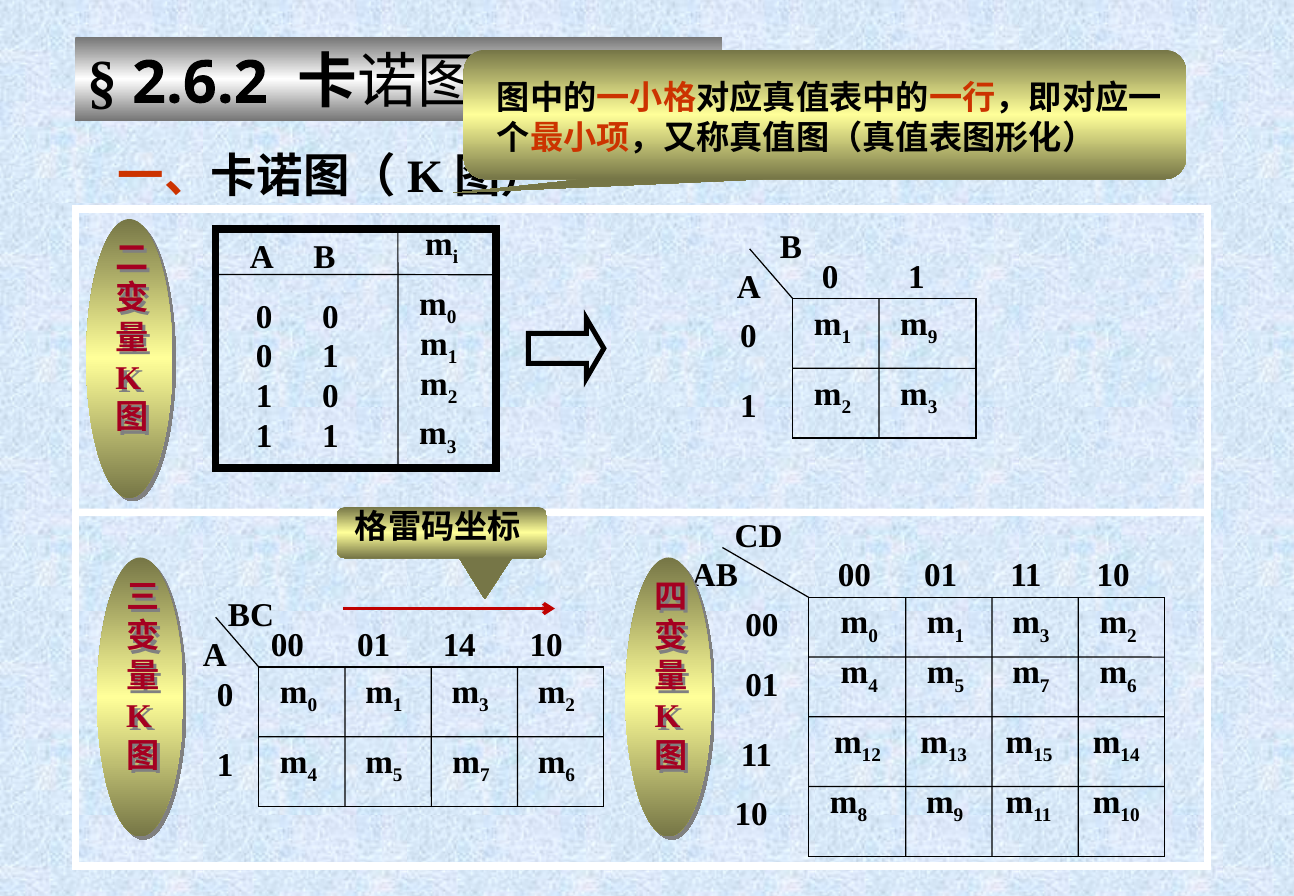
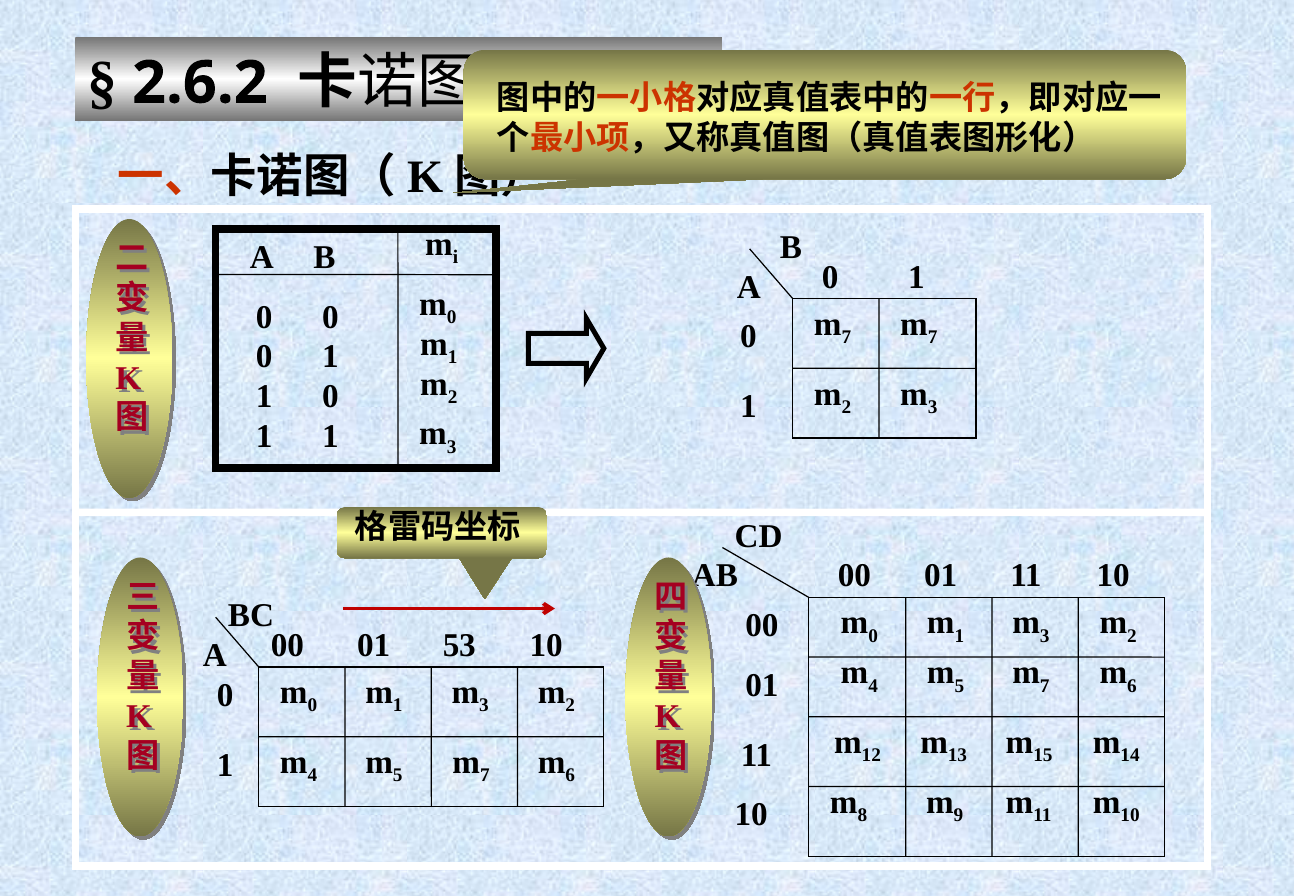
1 at (846, 337): 1 -> 7
9 at (933, 337): 9 -> 7
01 14: 14 -> 53
